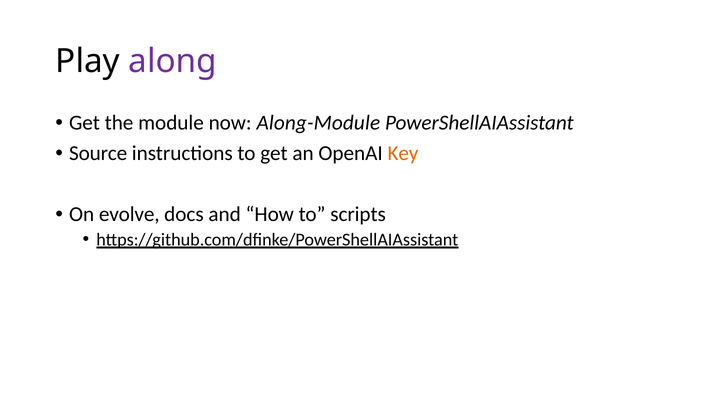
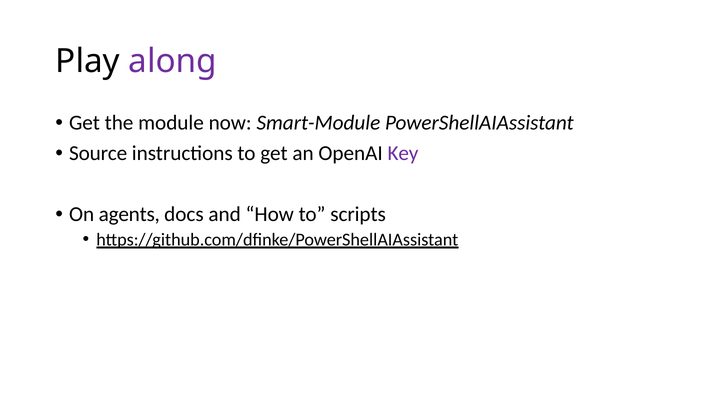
Along-Module: Along-Module -> Smart-Module
Key colour: orange -> purple
evolve: evolve -> agents
